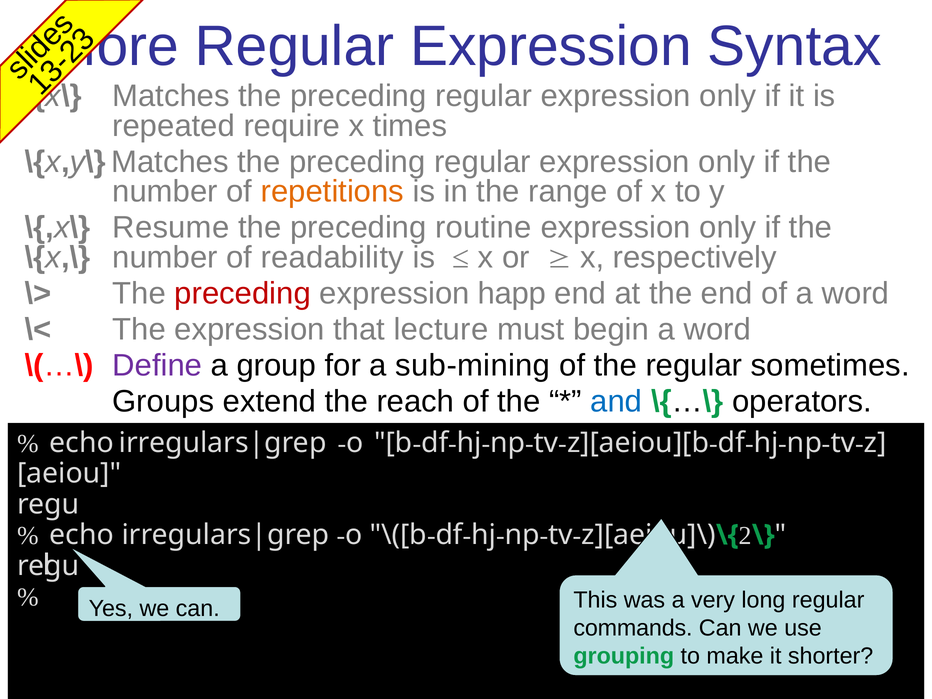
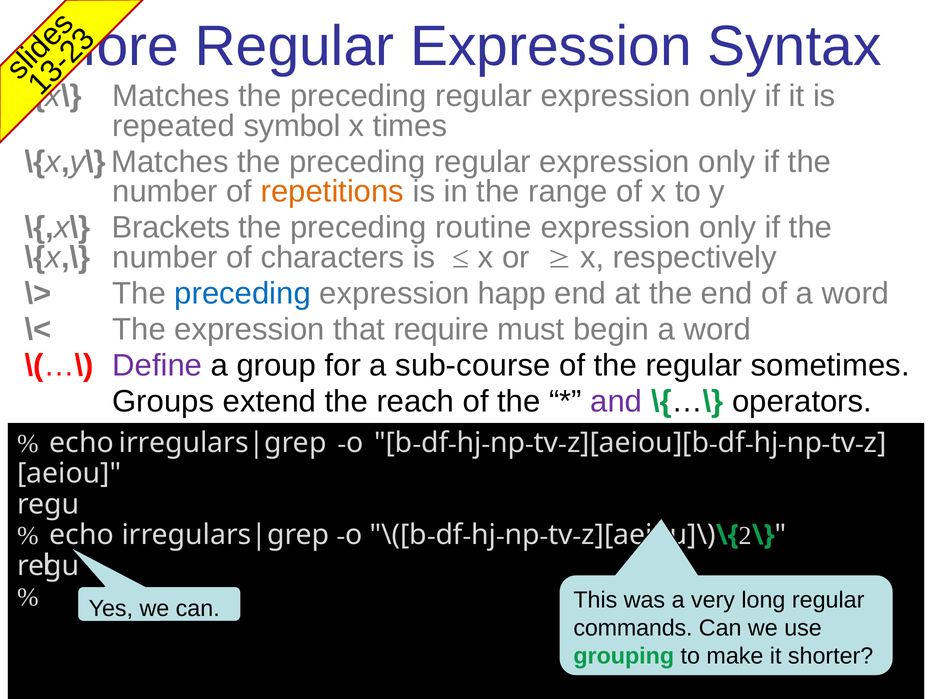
require: require -> symbol
Resume: Resume -> Brackets
readability: readability -> characters
preceding at (243, 294) colour: red -> blue
lecture: lecture -> require
sub-mining: sub-mining -> sub-course
and colour: blue -> purple
